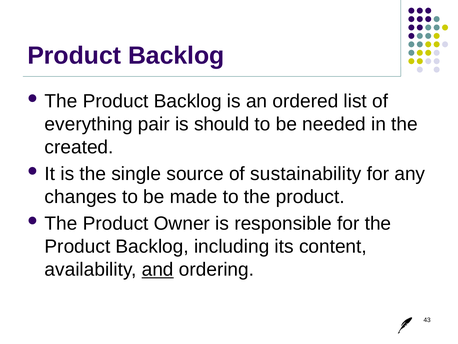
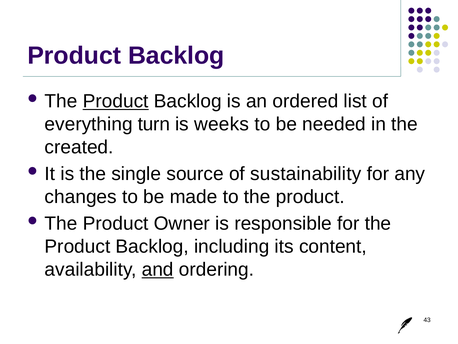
Product at (116, 101) underline: none -> present
pair: pair -> turn
should: should -> weeks
